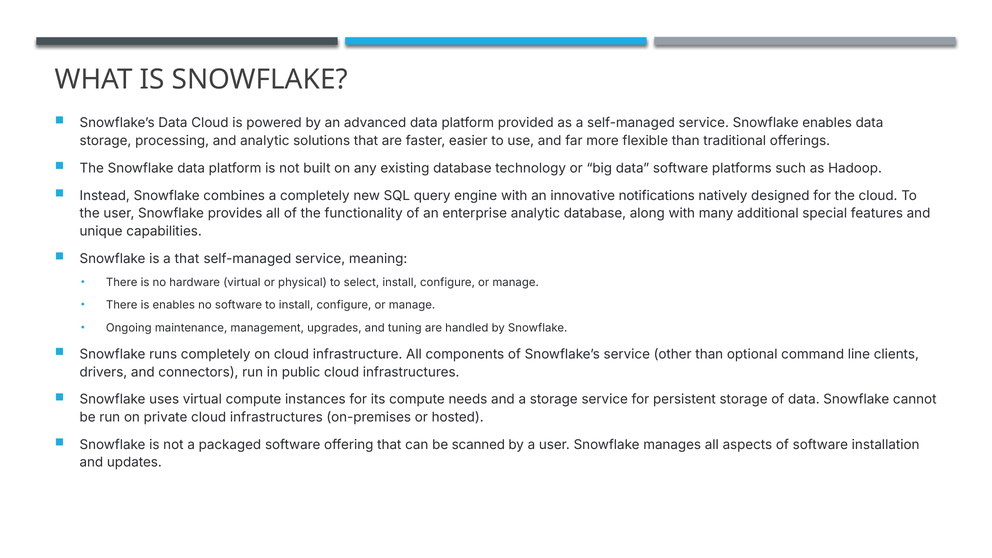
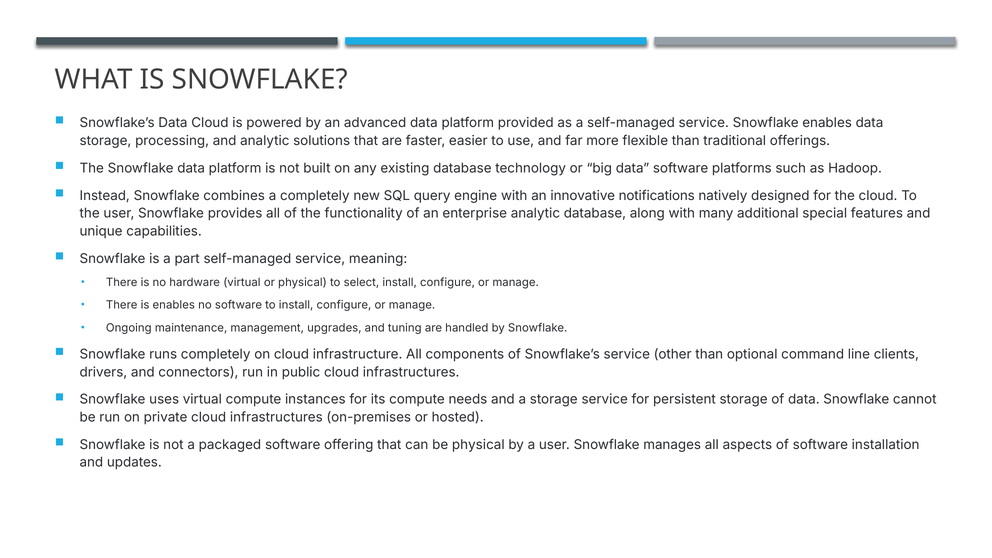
a that: that -> part
be scanned: scanned -> physical
